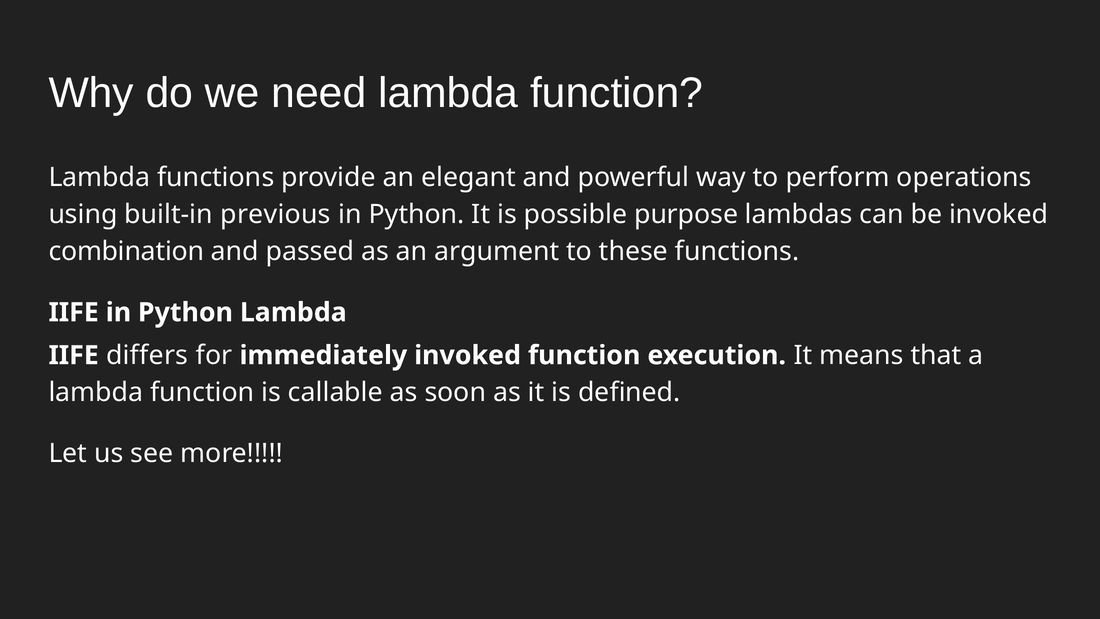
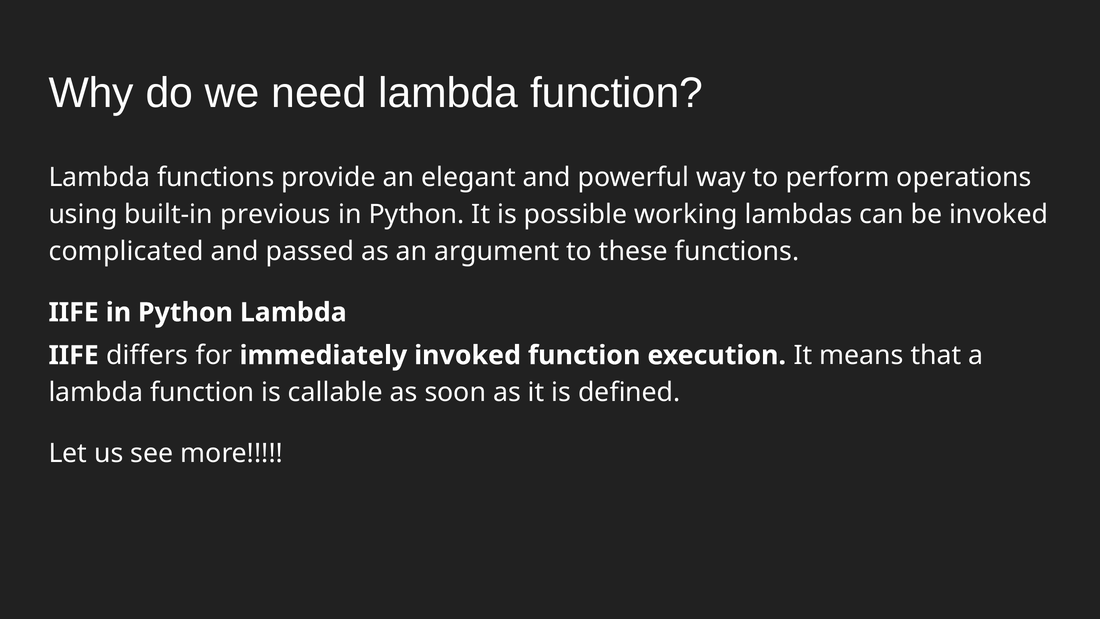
purpose: purpose -> working
combination: combination -> complicated
